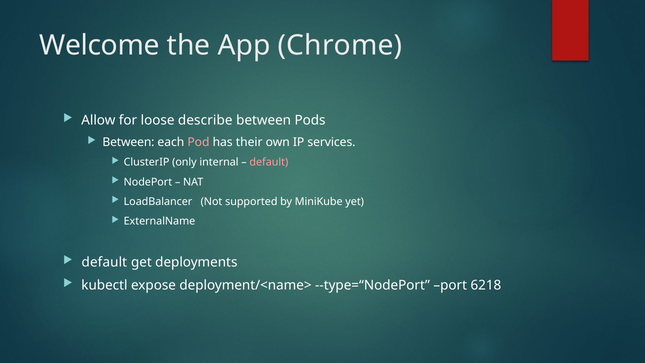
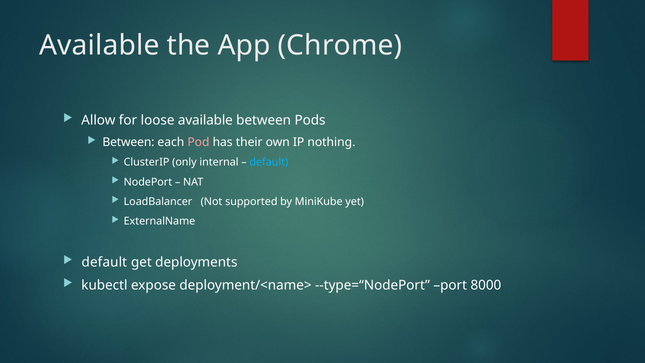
Welcome at (99, 45): Welcome -> Available
loose describe: describe -> available
services: services -> nothing
default at (269, 162) colour: pink -> light blue
6218: 6218 -> 8000
